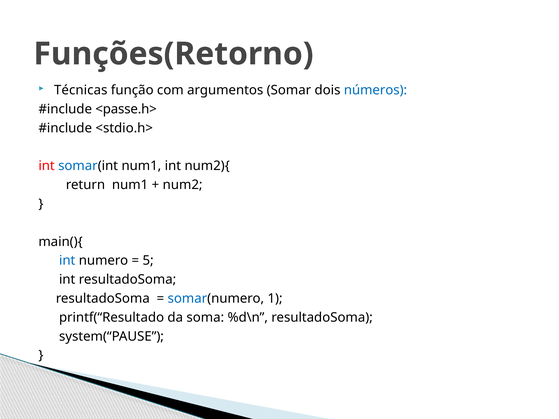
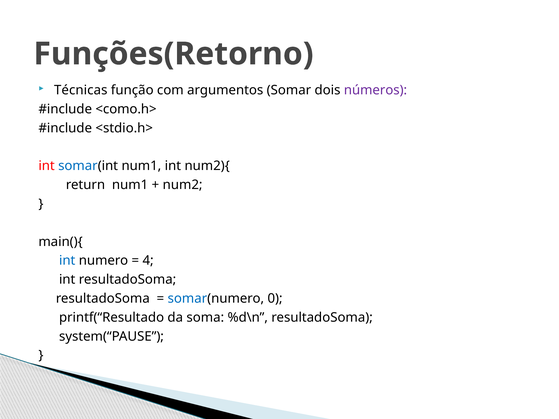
números colour: blue -> purple
<passe.h>: <passe.h> -> <como.h>
5: 5 -> 4
1: 1 -> 0
